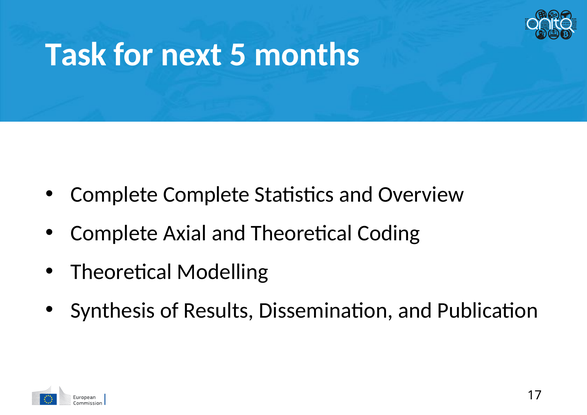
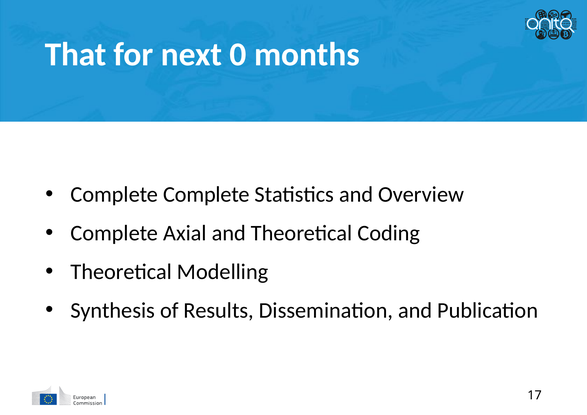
Task: Task -> That
5: 5 -> 0
